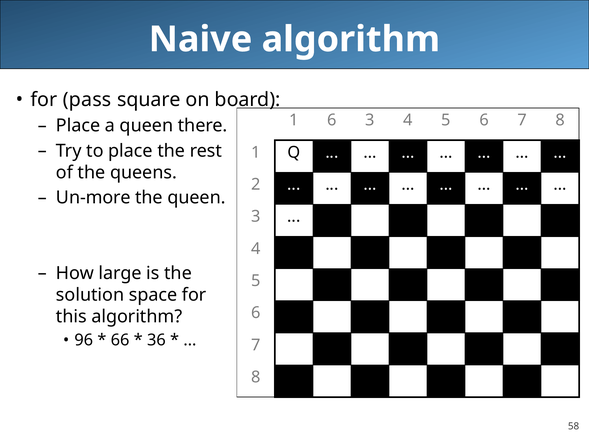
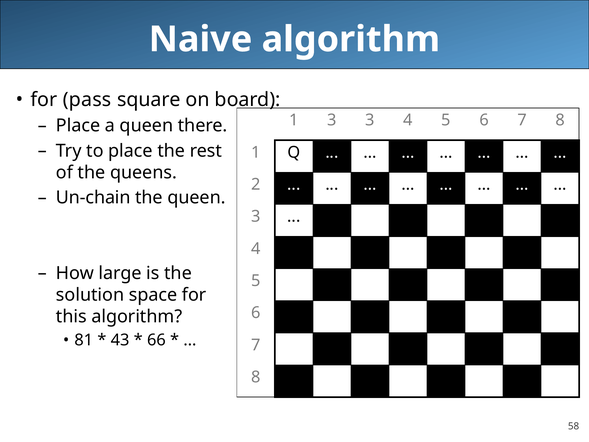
1 6: 6 -> 3
Un-more: Un-more -> Un-chain
96: 96 -> 81
66: 66 -> 43
36: 36 -> 66
